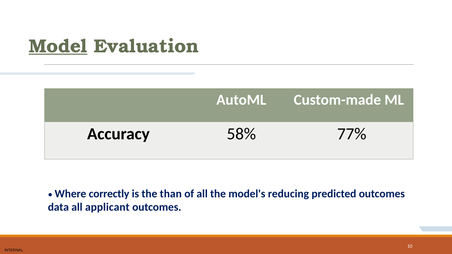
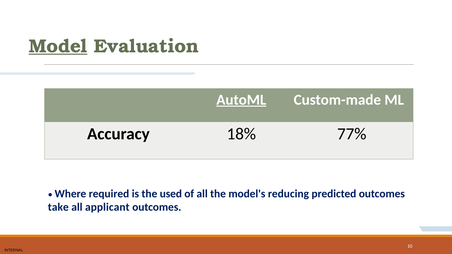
AutoML underline: none -> present
58%: 58% -> 18%
correctly: correctly -> required
than: than -> used
data: data -> take
